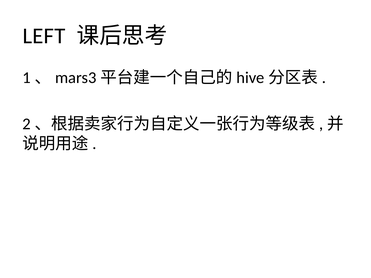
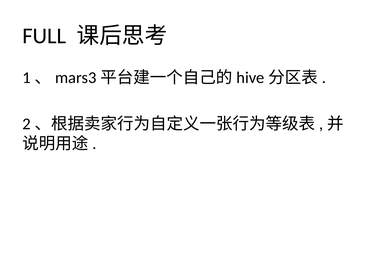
LEFT: LEFT -> FULL
